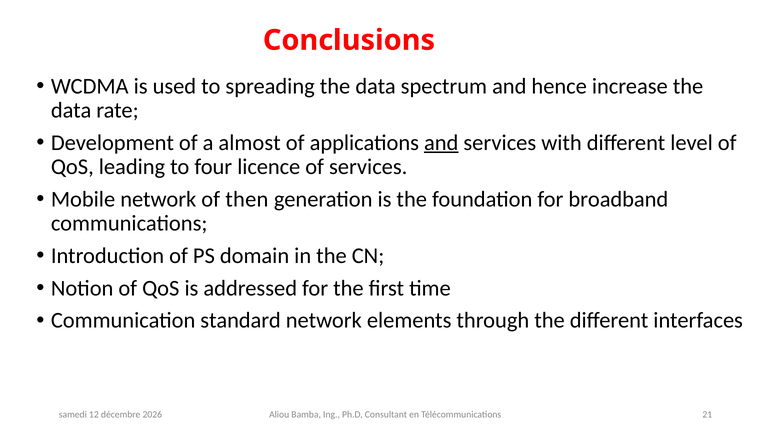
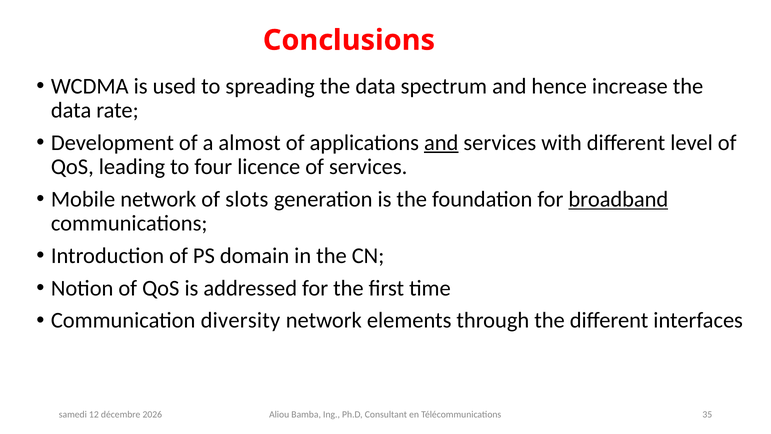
then: then -> slots
broadband underline: none -> present
standard: standard -> diversity
21: 21 -> 35
